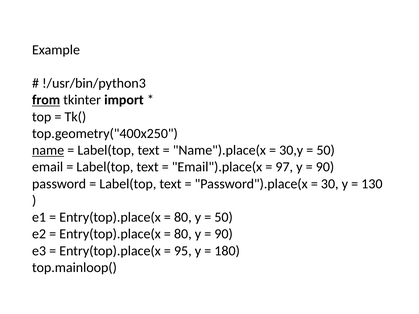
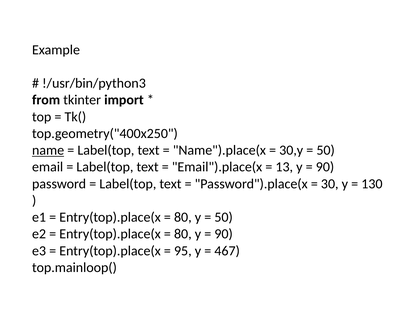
from underline: present -> none
97: 97 -> 13
180: 180 -> 467
